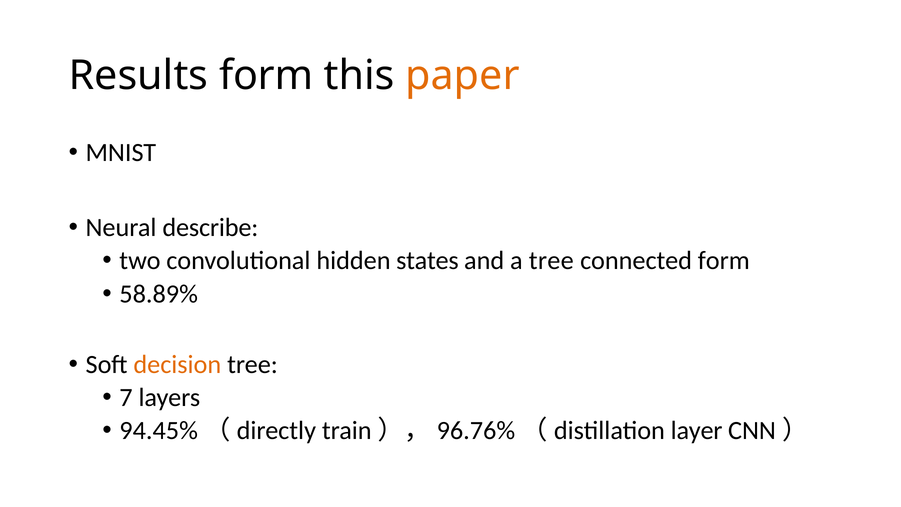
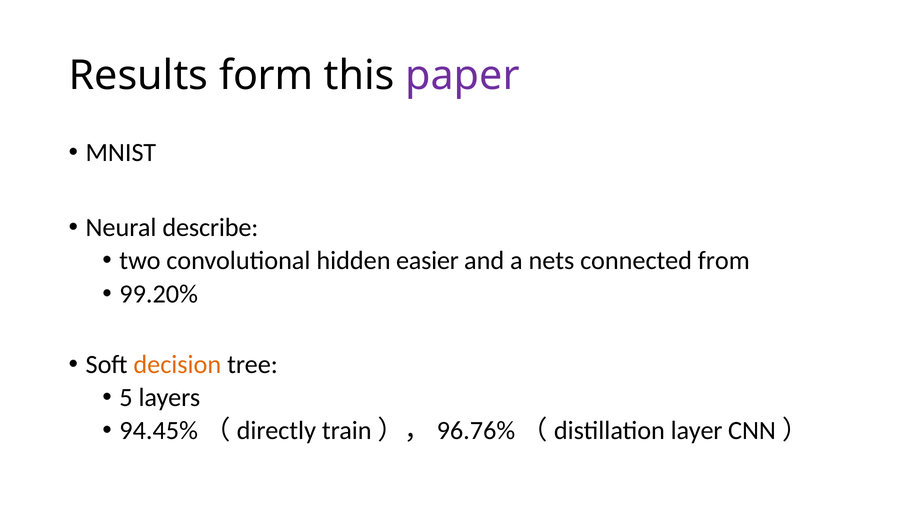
paper colour: orange -> purple
states: states -> easier
a tree: tree -> nets
connected form: form -> from
58.89%: 58.89% -> 99.20%
7: 7 -> 5
